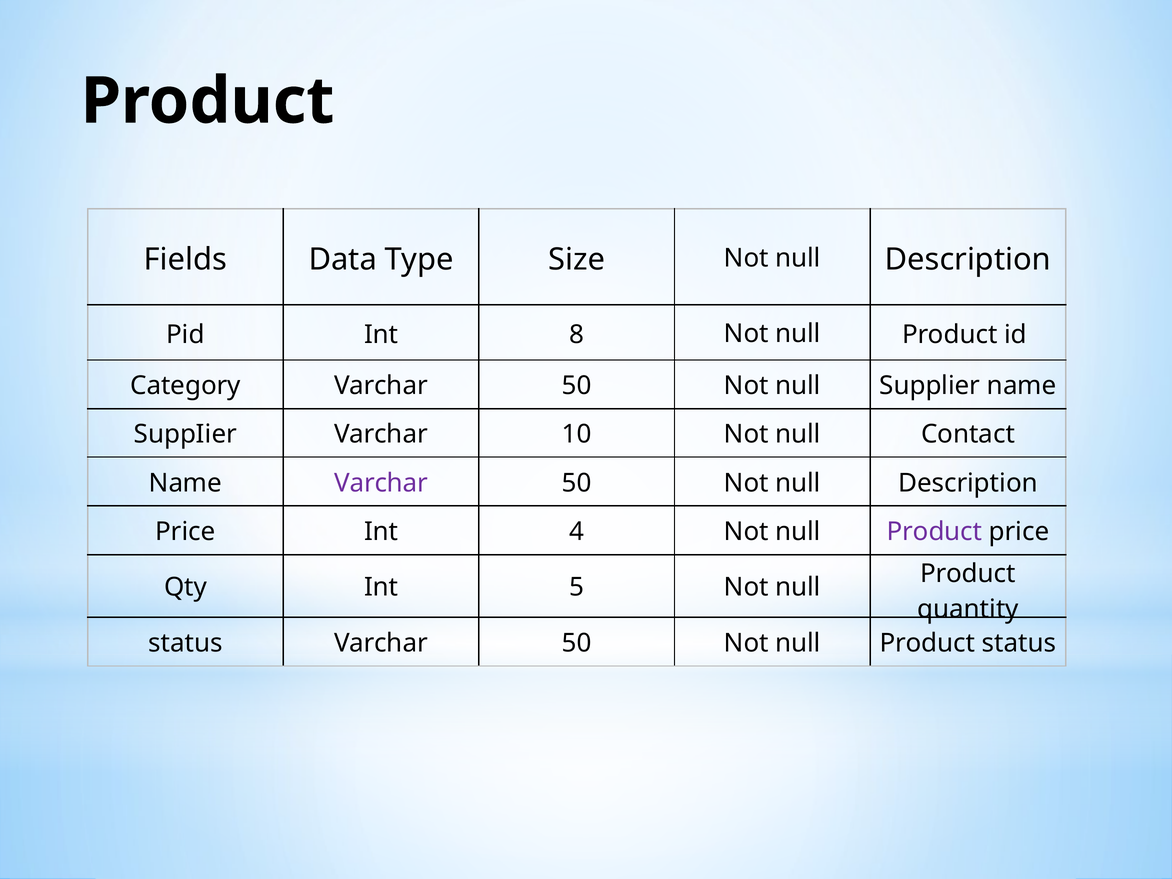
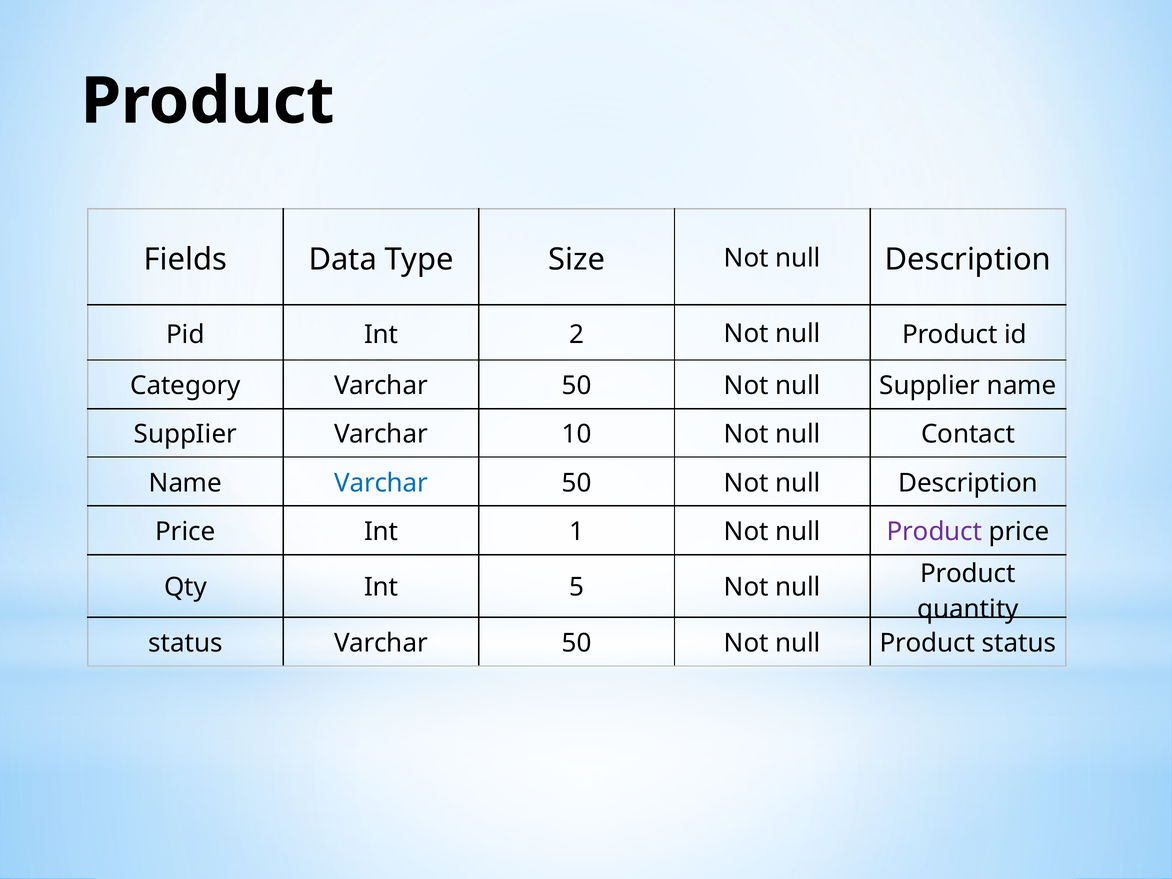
8: 8 -> 2
Varchar at (381, 483) colour: purple -> blue
4: 4 -> 1
